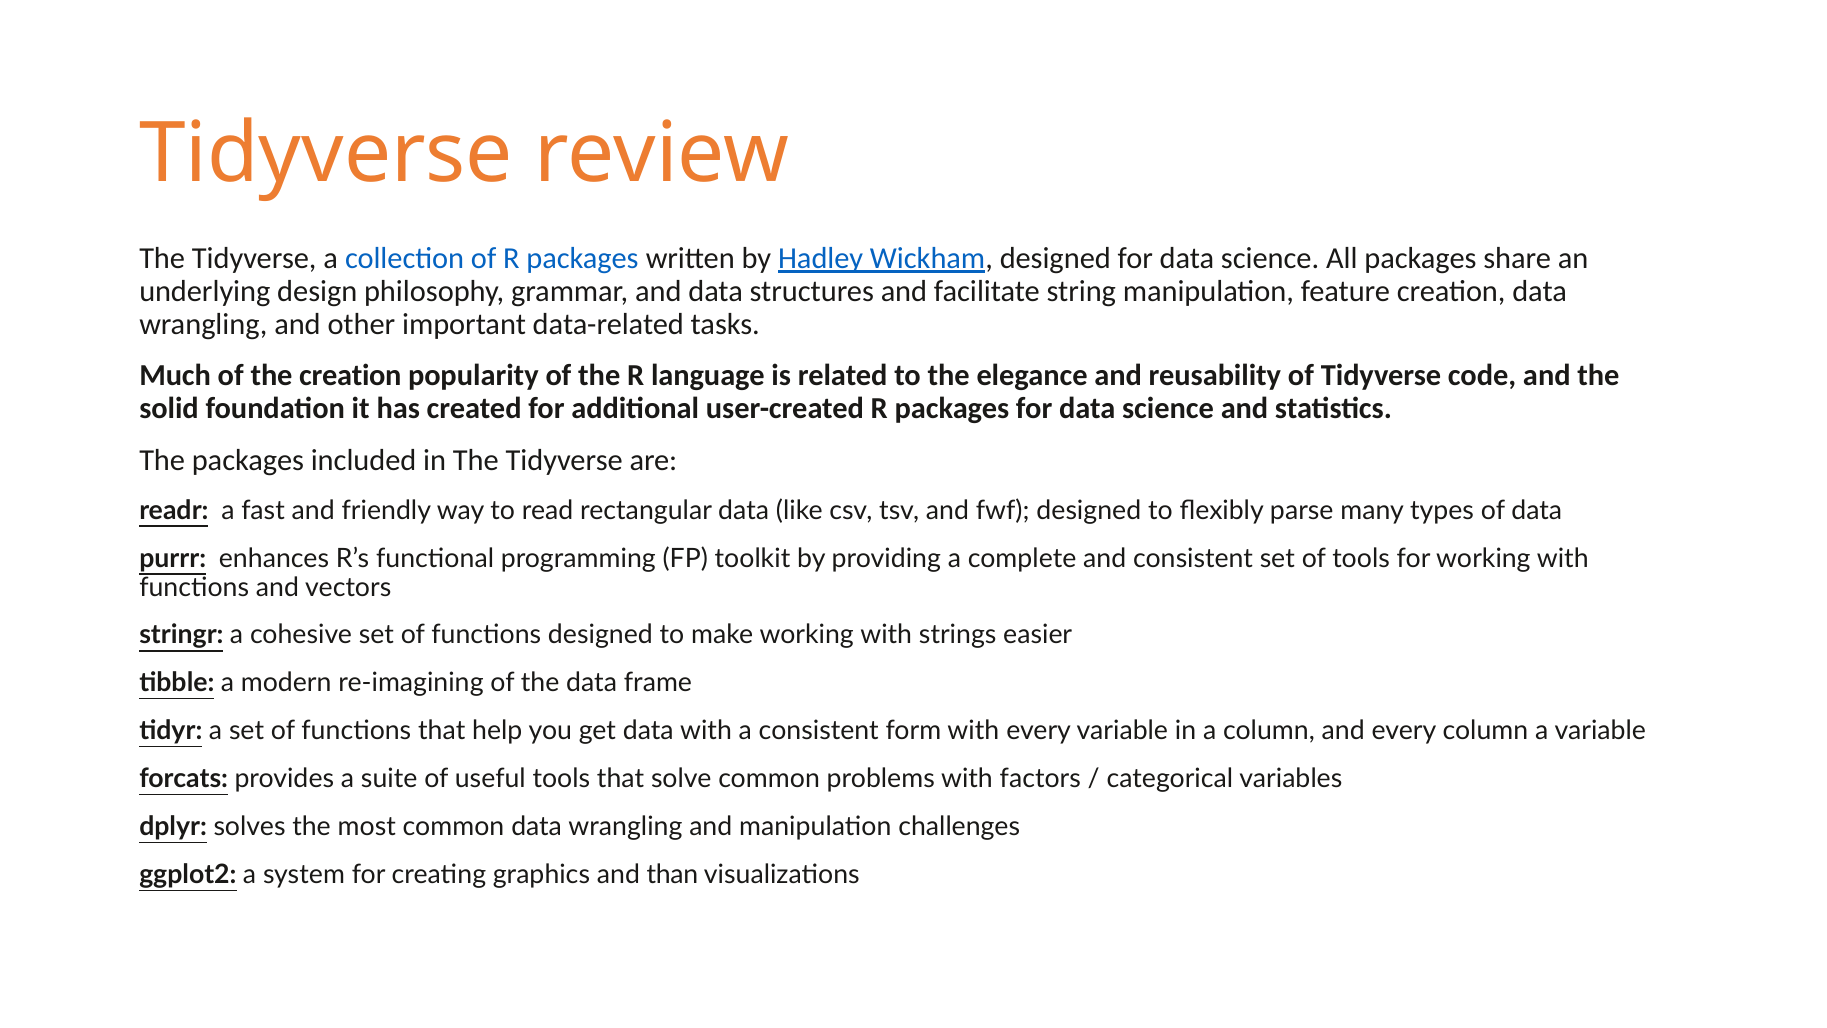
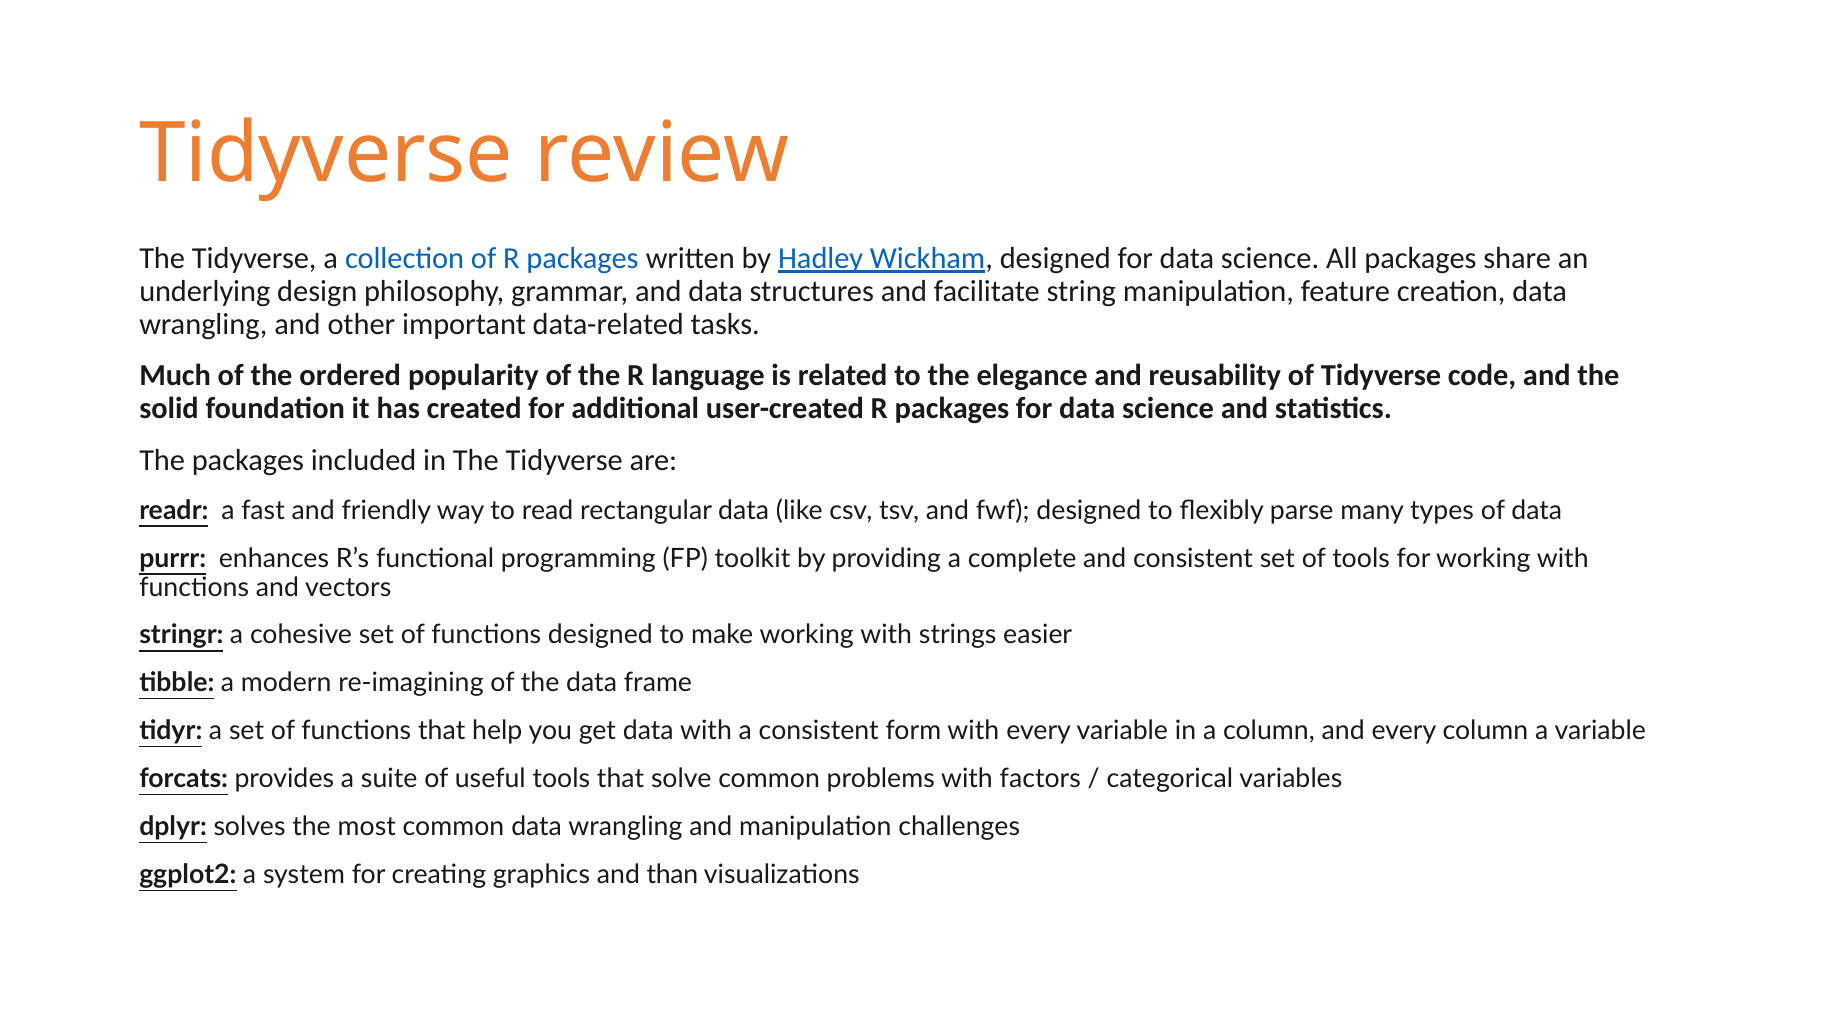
the creation: creation -> ordered
